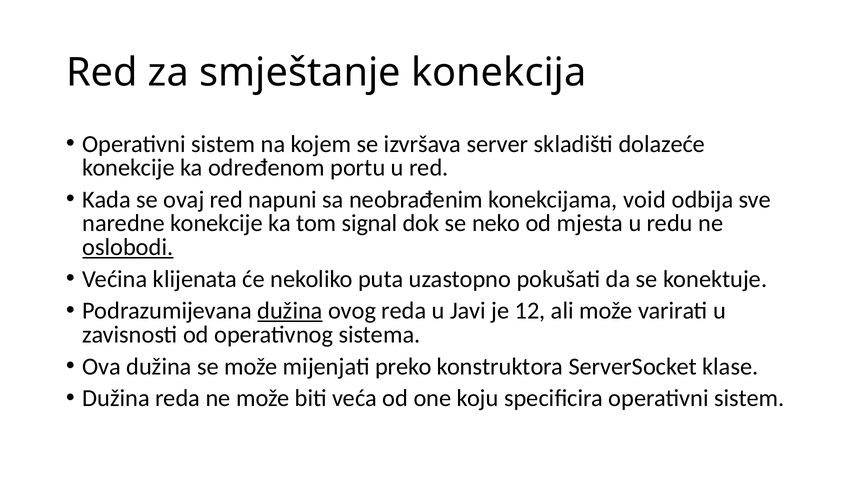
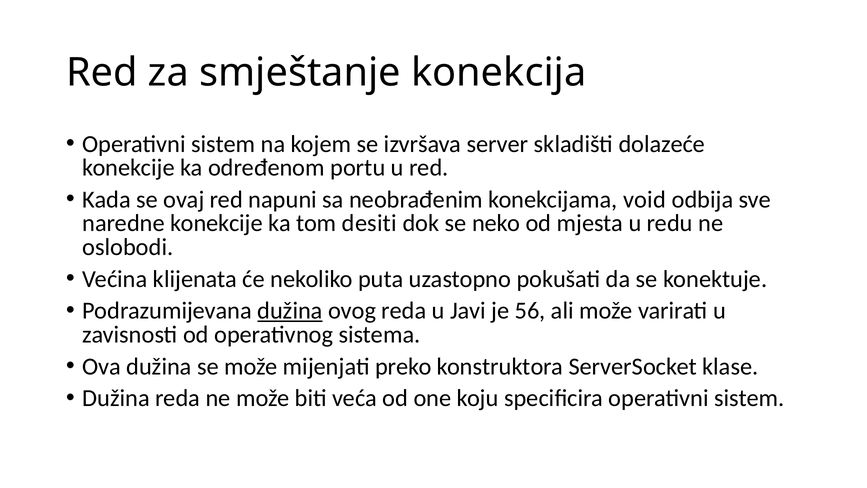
signal: signal -> desiti
oslobodi underline: present -> none
12: 12 -> 56
